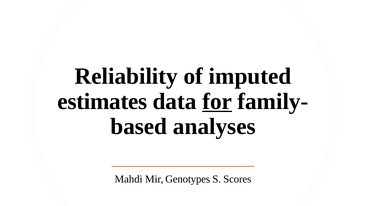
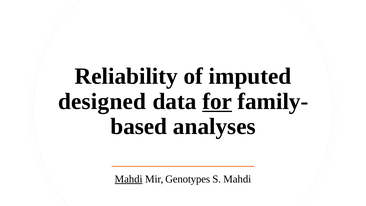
estimates: estimates -> designed
Mahdi at (129, 179) underline: none -> present
S Scores: Scores -> Mahdi
